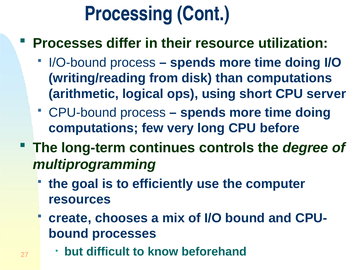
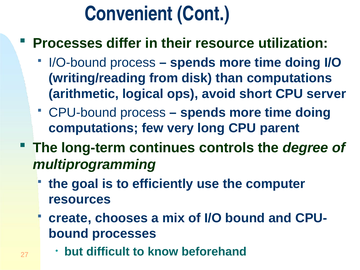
Processing: Processing -> Convenient
using: using -> avoid
before: before -> parent
